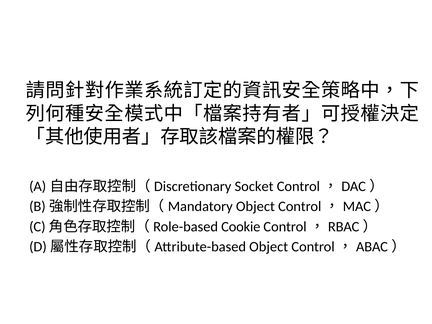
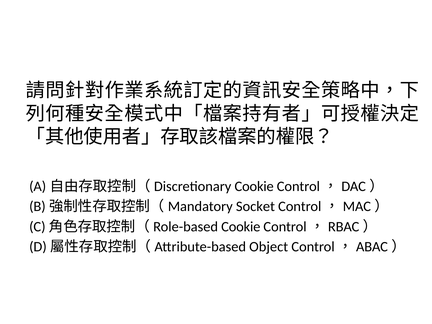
Socket at (254, 186): Socket -> Cookie
Object at (255, 207): Object -> Socket
